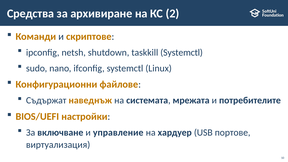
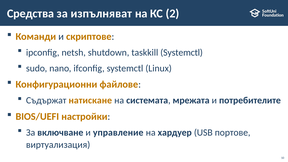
архивиране: архивиране -> изпълняват
наведнъж: наведнъж -> натискане
